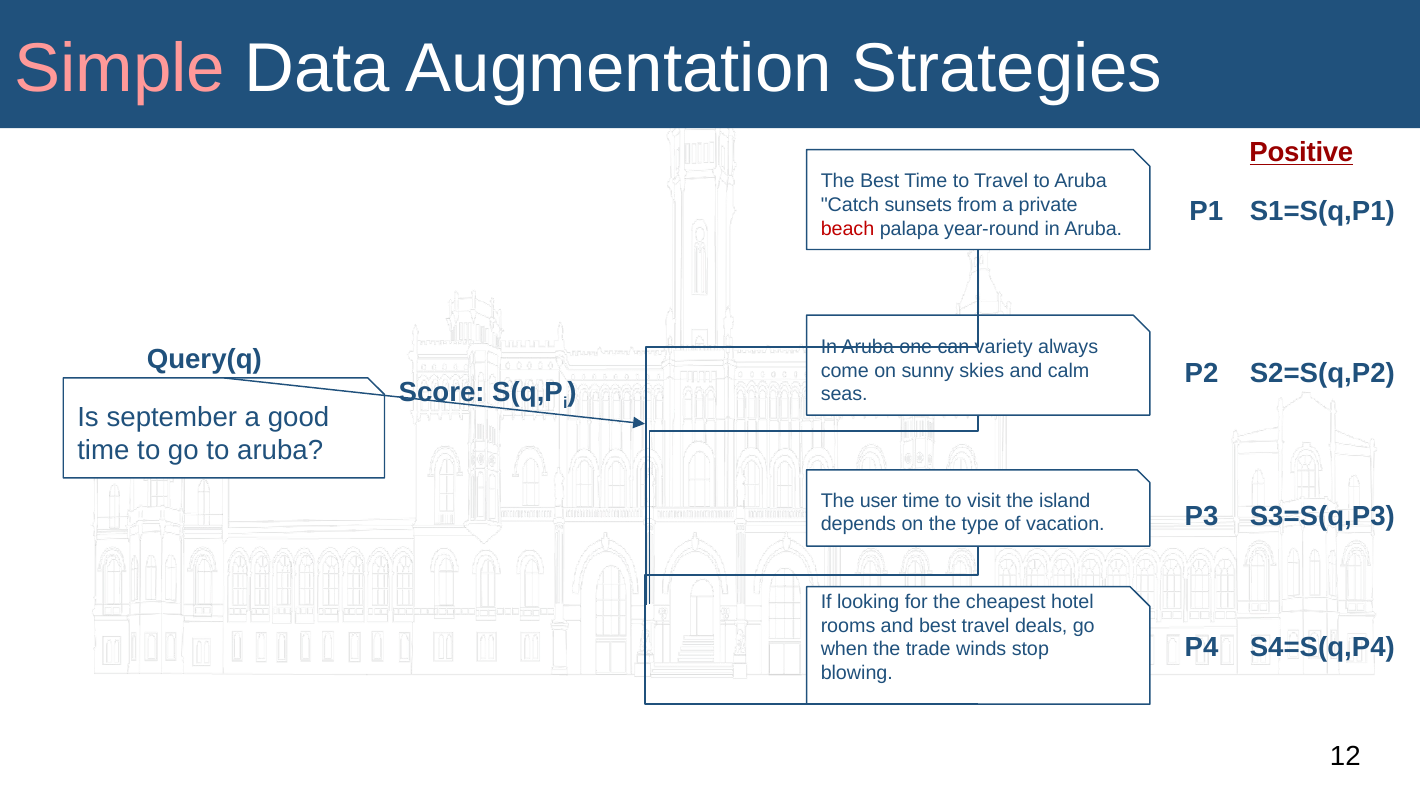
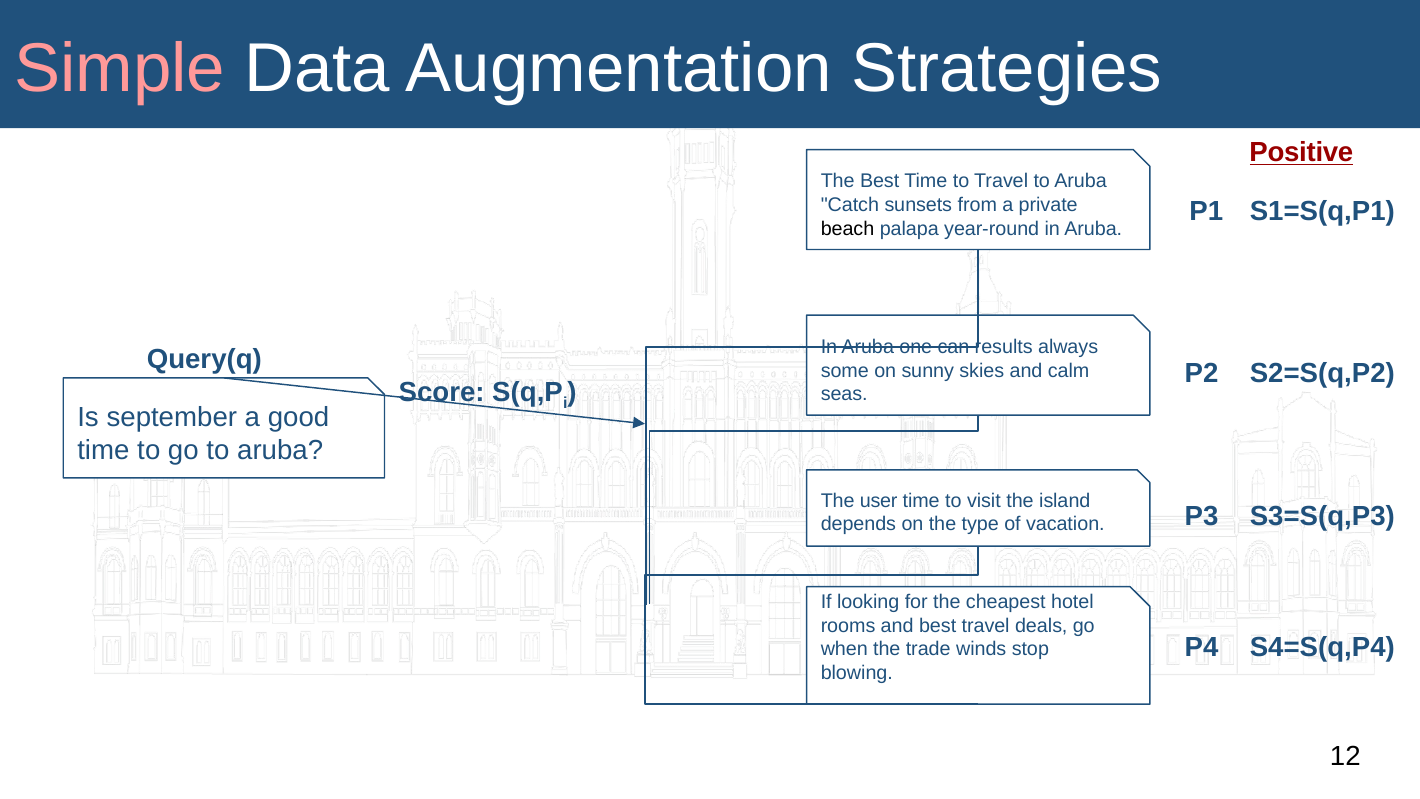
beach colour: red -> black
variety: variety -> results
come: come -> some
